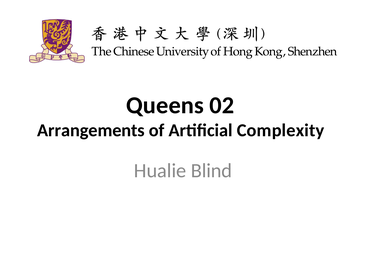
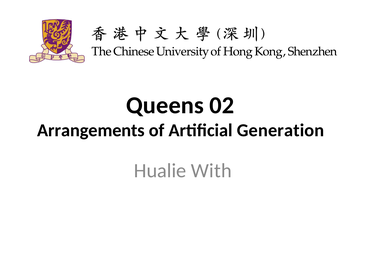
Complexity: Complexity -> Generation
Blind: Blind -> With
